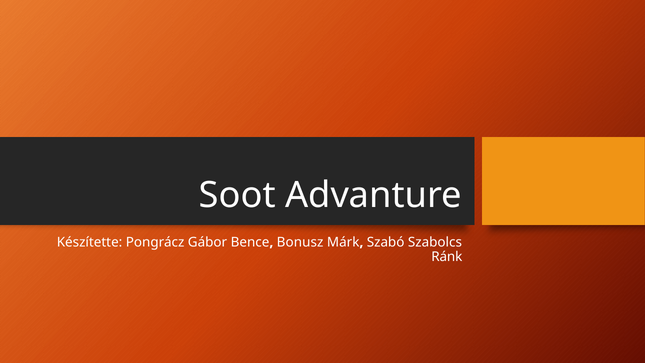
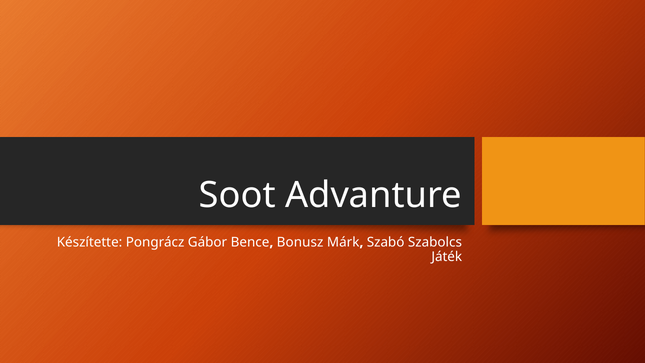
Ránk: Ránk -> Játék
